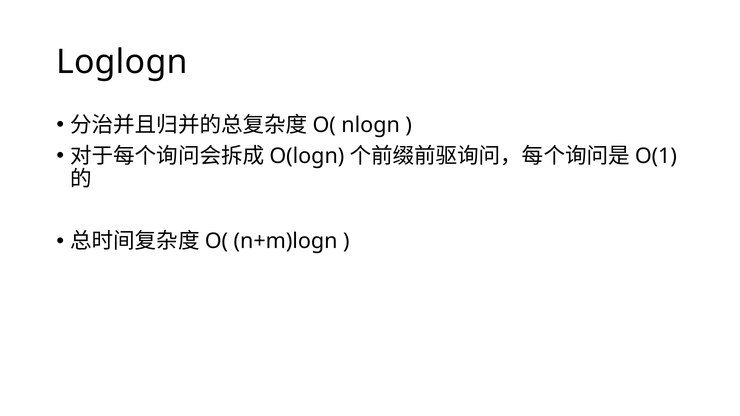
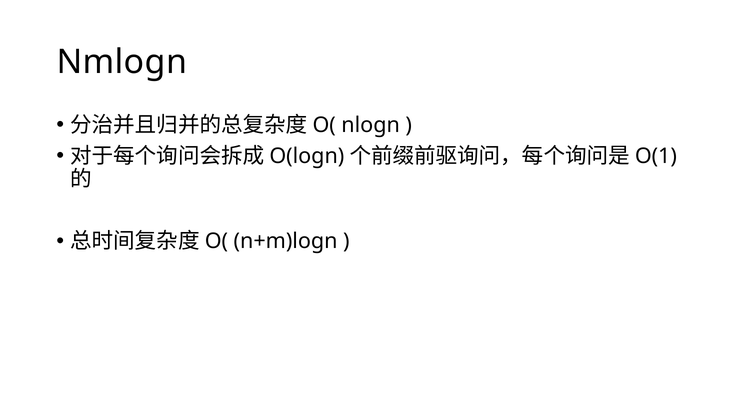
Loglogn: Loglogn -> Nmlogn
